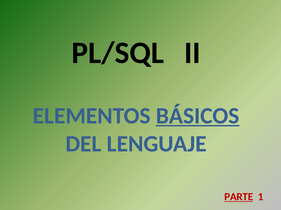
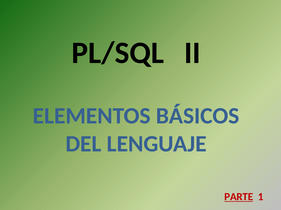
BÁSICOS underline: present -> none
